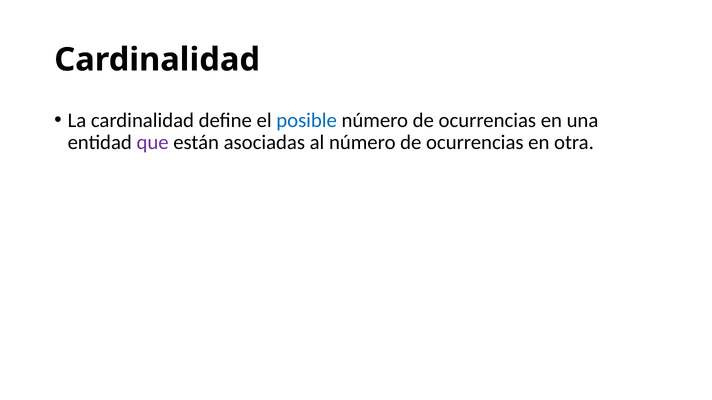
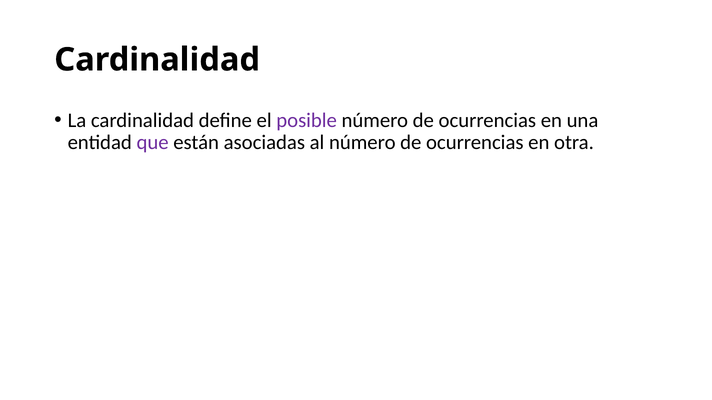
posible colour: blue -> purple
